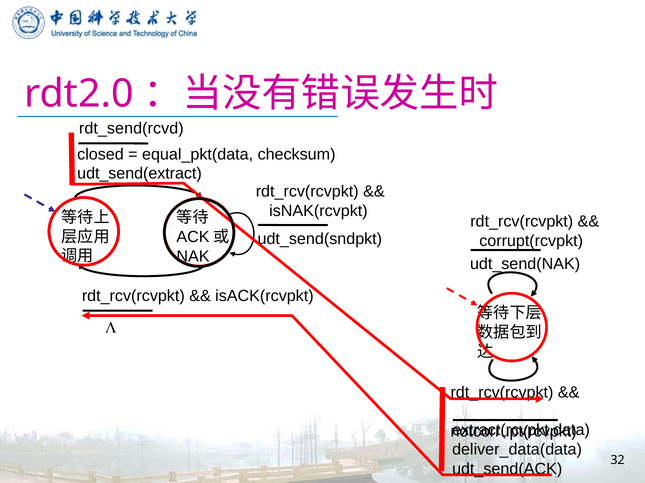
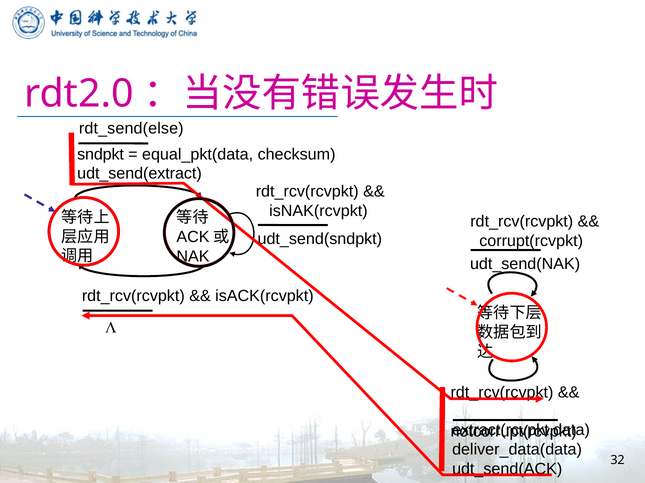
rdt_send(rcvd: rdt_send(rcvd -> rdt_send(else
closed: closed -> sndpkt
